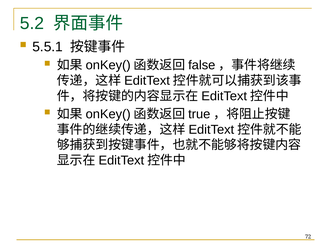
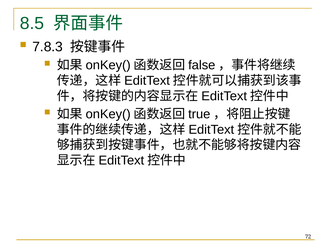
5.2: 5.2 -> 8.5
5.5.1: 5.5.1 -> 7.8.3
